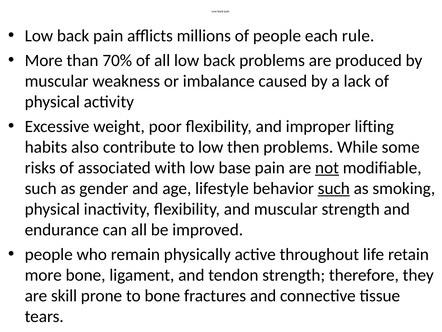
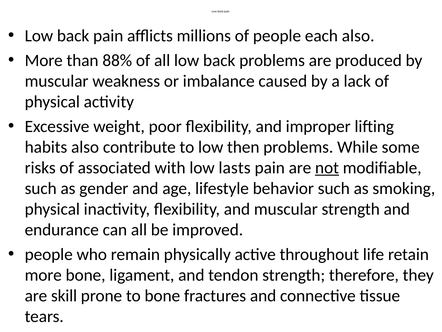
each rule: rule -> also
70%: 70% -> 88%
base: base -> lasts
such at (334, 188) underline: present -> none
